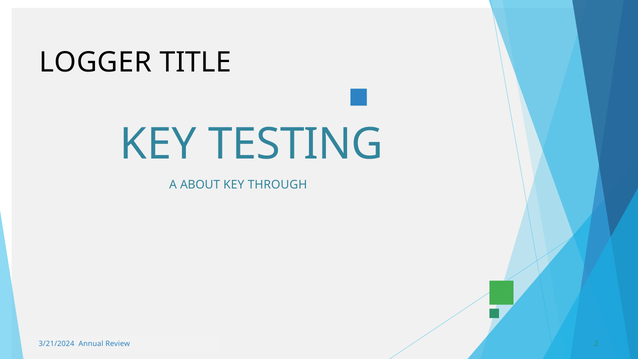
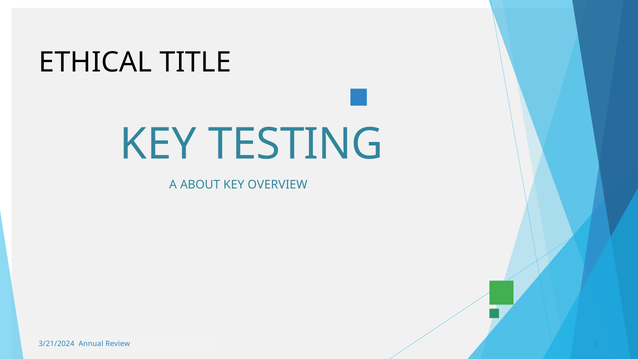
LOGGER: LOGGER -> ETHICAL
THROUGH: THROUGH -> OVERVIEW
